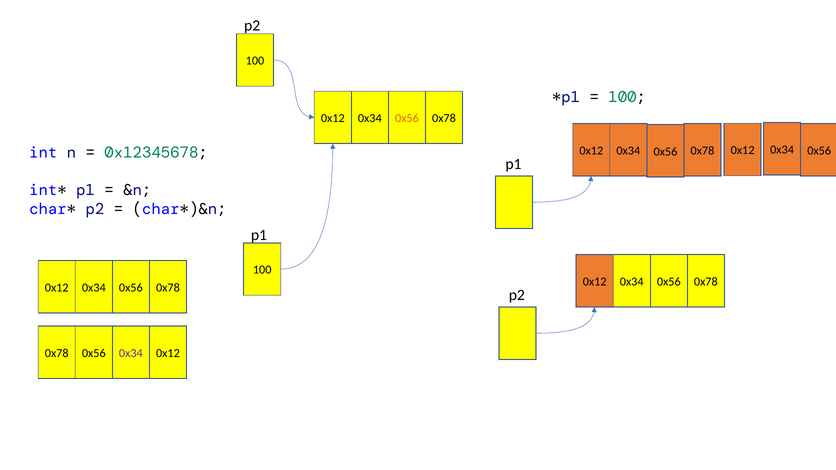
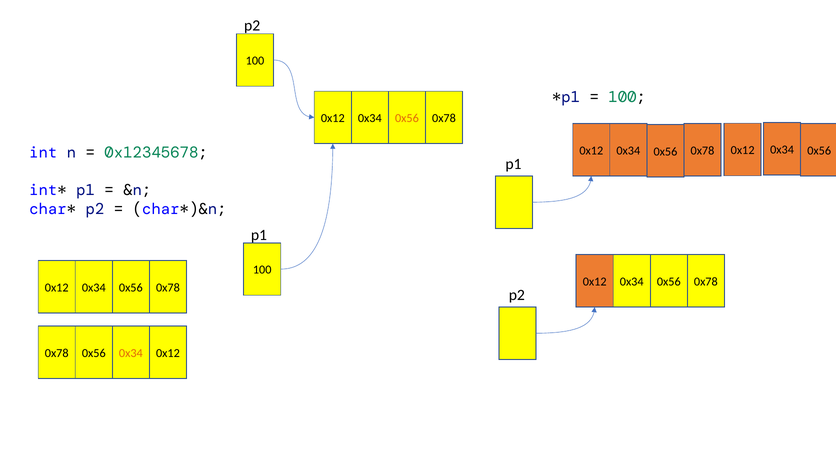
0x34 at (131, 353) colour: purple -> orange
